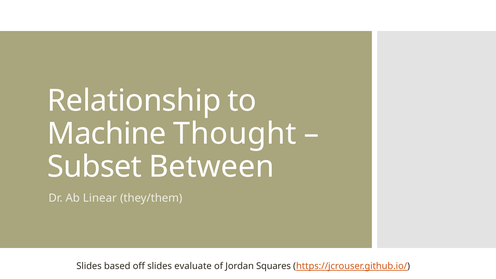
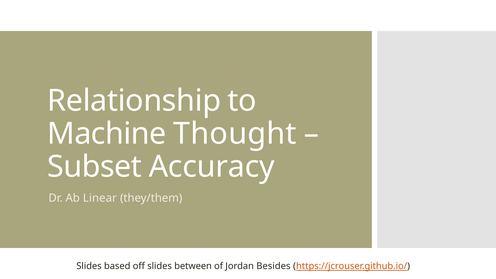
Between: Between -> Accuracy
evaluate: evaluate -> between
Squares: Squares -> Besides
